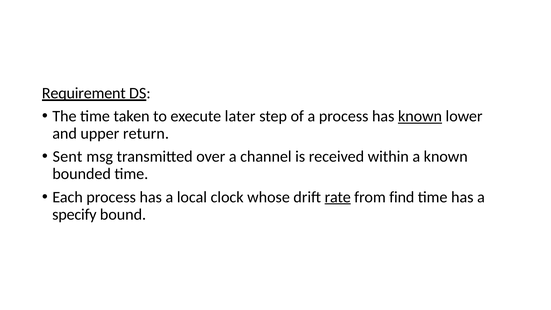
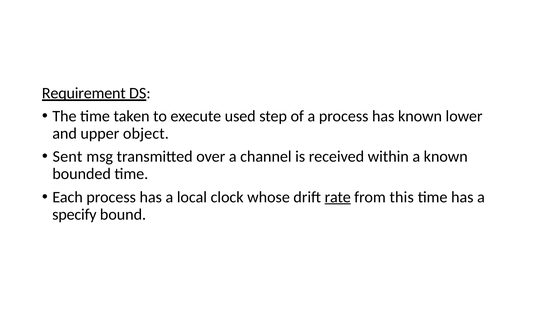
later: later -> used
known at (420, 116) underline: present -> none
return: return -> object
find: find -> this
